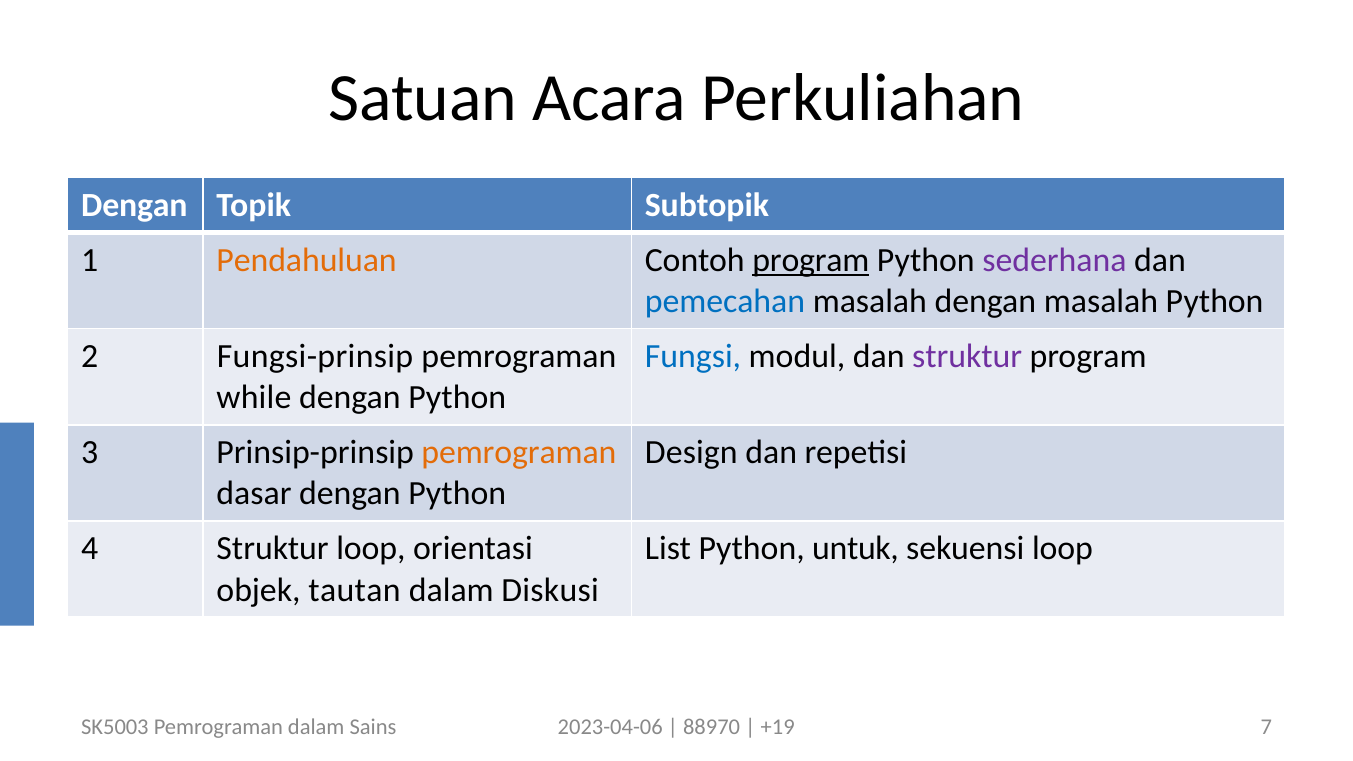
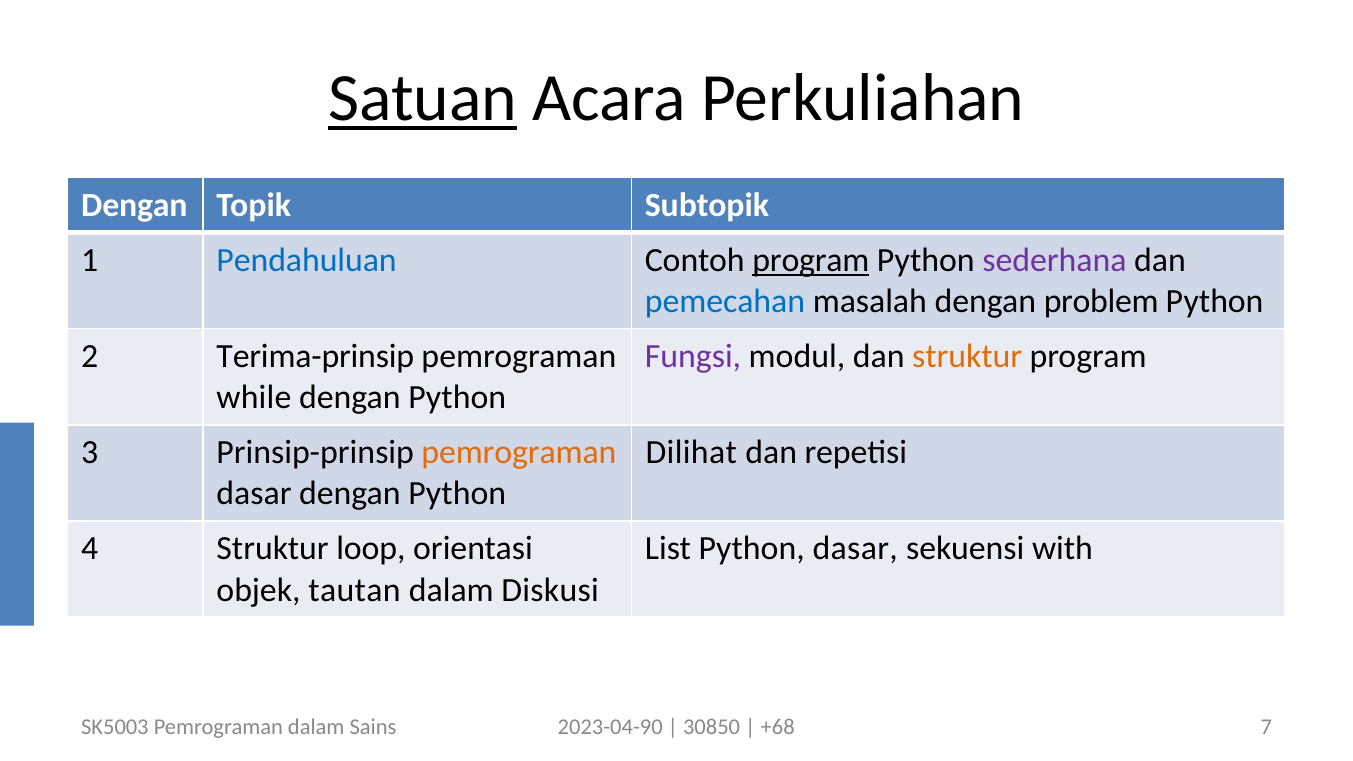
Satuan underline: none -> present
Pendahuluan colour: orange -> blue
dengan masalah: masalah -> problem
Fungsi-prinsip: Fungsi-prinsip -> Terima-prinsip
Fungsi colour: blue -> purple
struktur at (967, 356) colour: purple -> orange
Design: Design -> Dilihat
Python untuk: untuk -> dasar
sekuensi loop: loop -> with
2023-04-06: 2023-04-06 -> 2023-04-90
88970: 88970 -> 30850
+19: +19 -> +68
